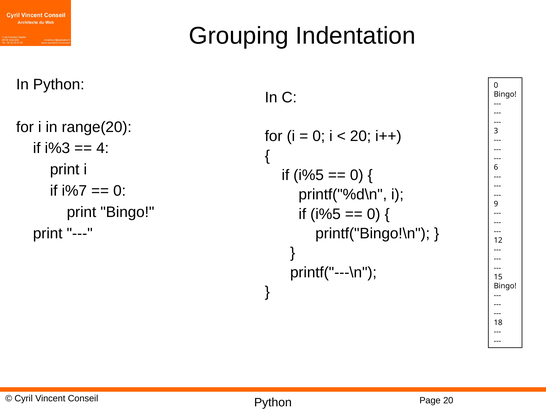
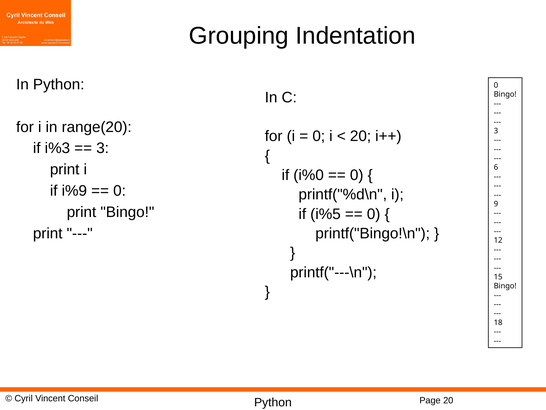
4 at (103, 148): 4 -> 3
i%5 at (309, 175): i%5 -> i%0
i%7: i%7 -> i%9
